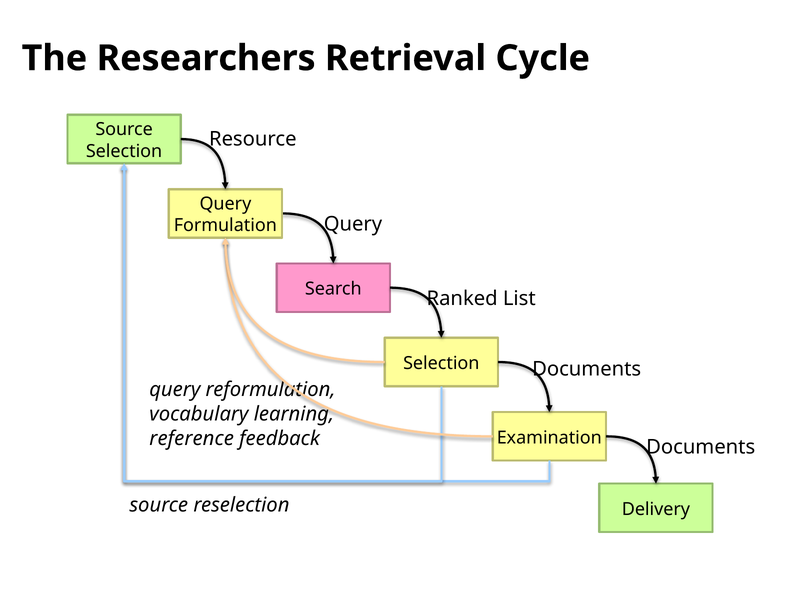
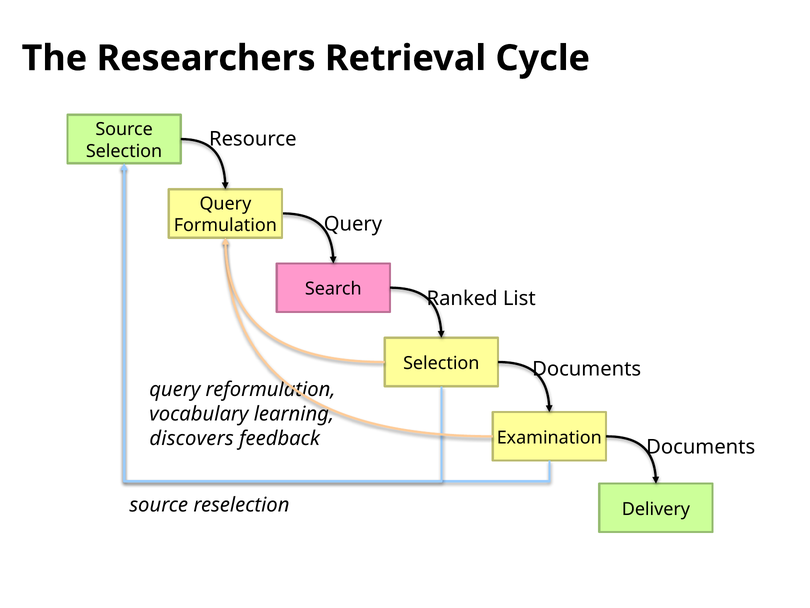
reference: reference -> discovers
